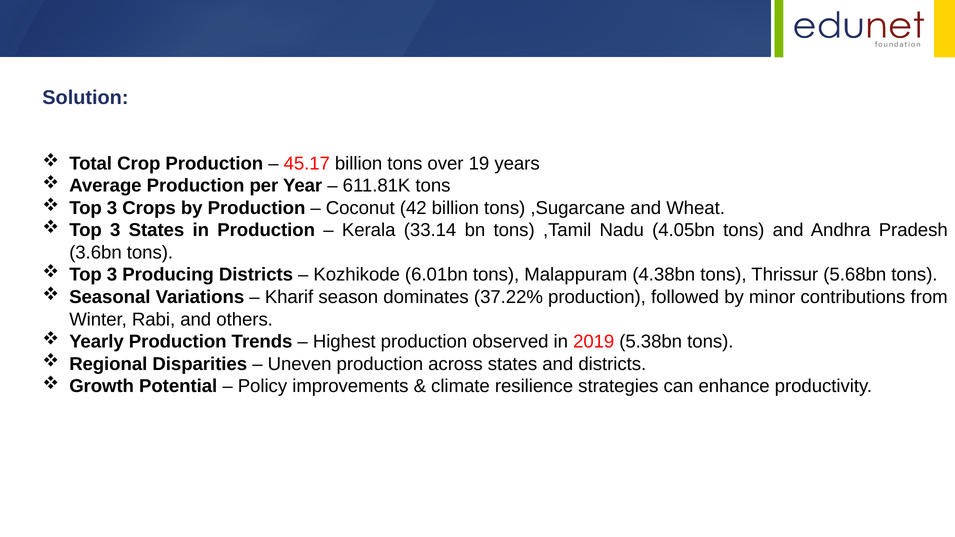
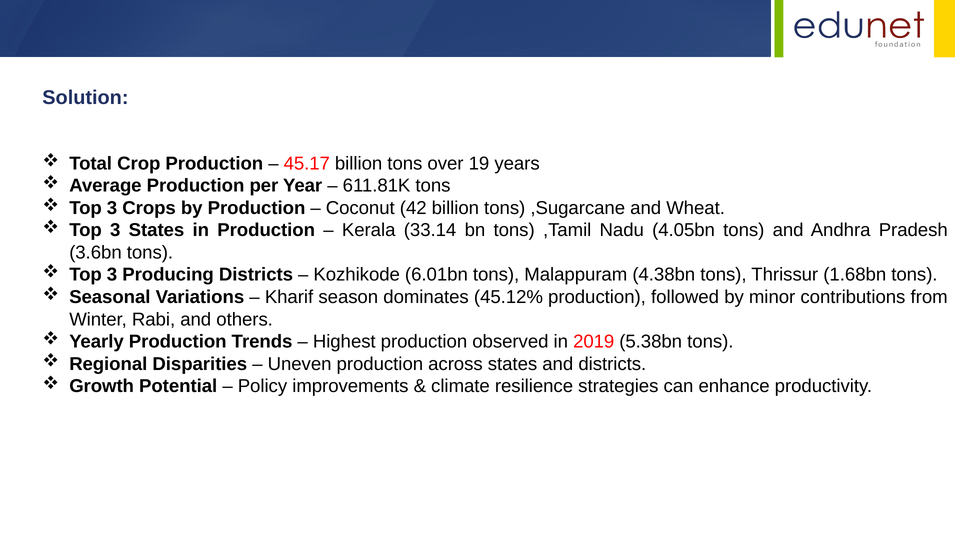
5.68bn: 5.68bn -> 1.68bn
37.22%: 37.22% -> 45.12%
